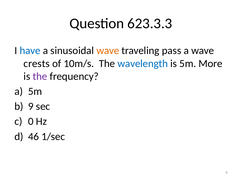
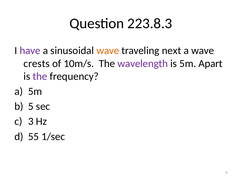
623.3.3: 623.3.3 -> 223.8.3
have colour: blue -> purple
pass: pass -> next
wavelength colour: blue -> purple
More: More -> Apart
9 at (31, 107): 9 -> 5
0: 0 -> 3
46: 46 -> 55
